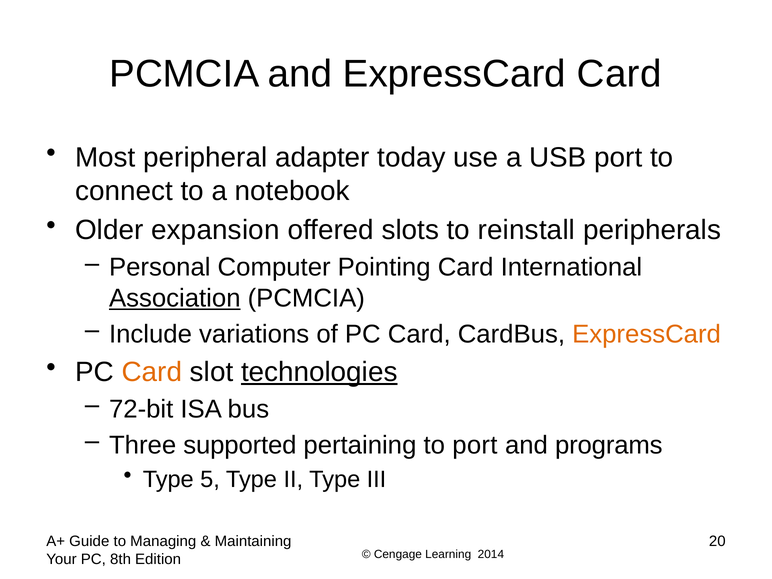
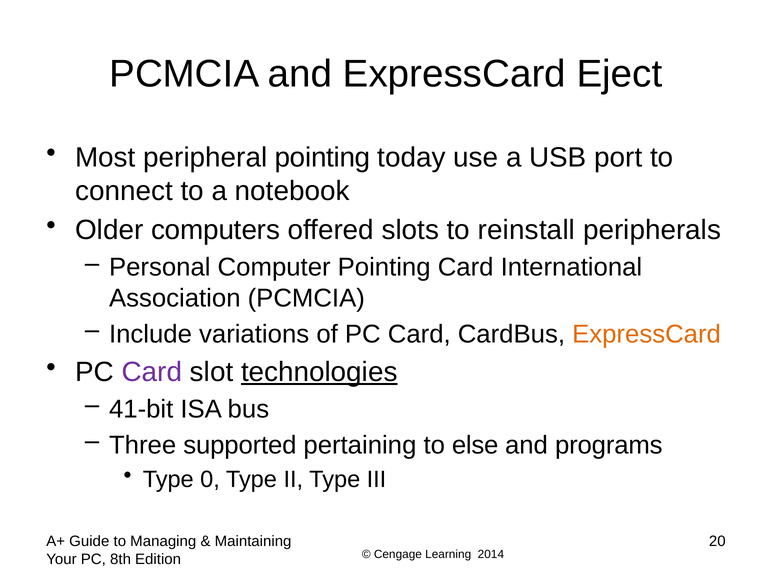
ExpressCard Card: Card -> Eject
peripheral adapter: adapter -> pointing
expansion: expansion -> computers
Association underline: present -> none
Card at (152, 372) colour: orange -> purple
72-bit: 72-bit -> 41-bit
to port: port -> else
5: 5 -> 0
